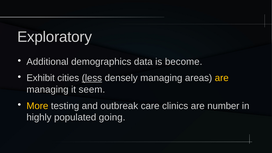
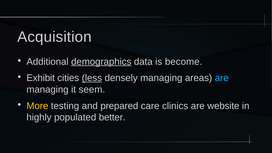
Exploratory: Exploratory -> Acquisition
demographics underline: none -> present
are at (222, 78) colour: yellow -> light blue
outbreak: outbreak -> prepared
number: number -> website
going: going -> better
